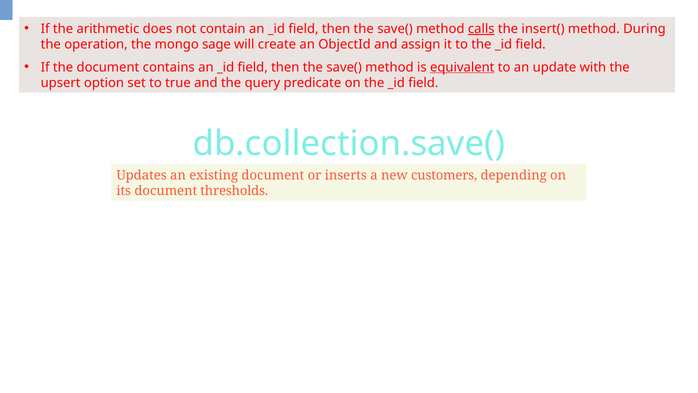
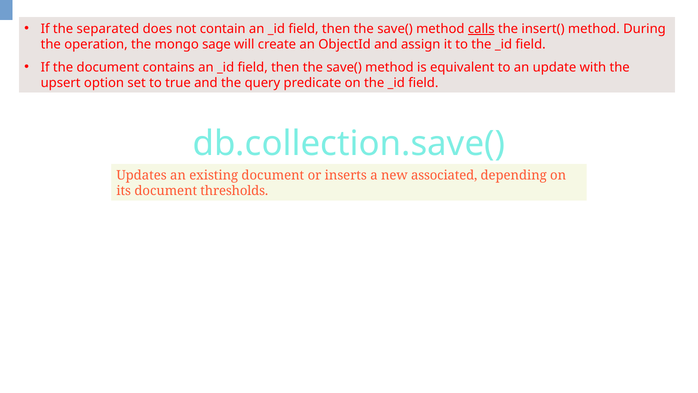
arithmetic: arithmetic -> separated
equivalent underline: present -> none
customers: customers -> associated
